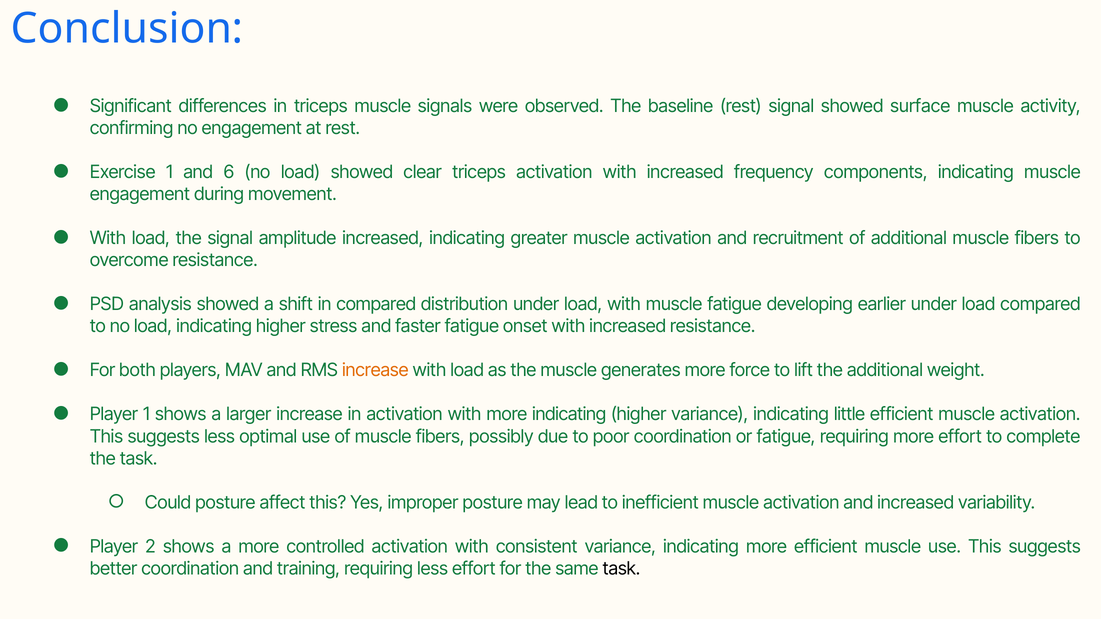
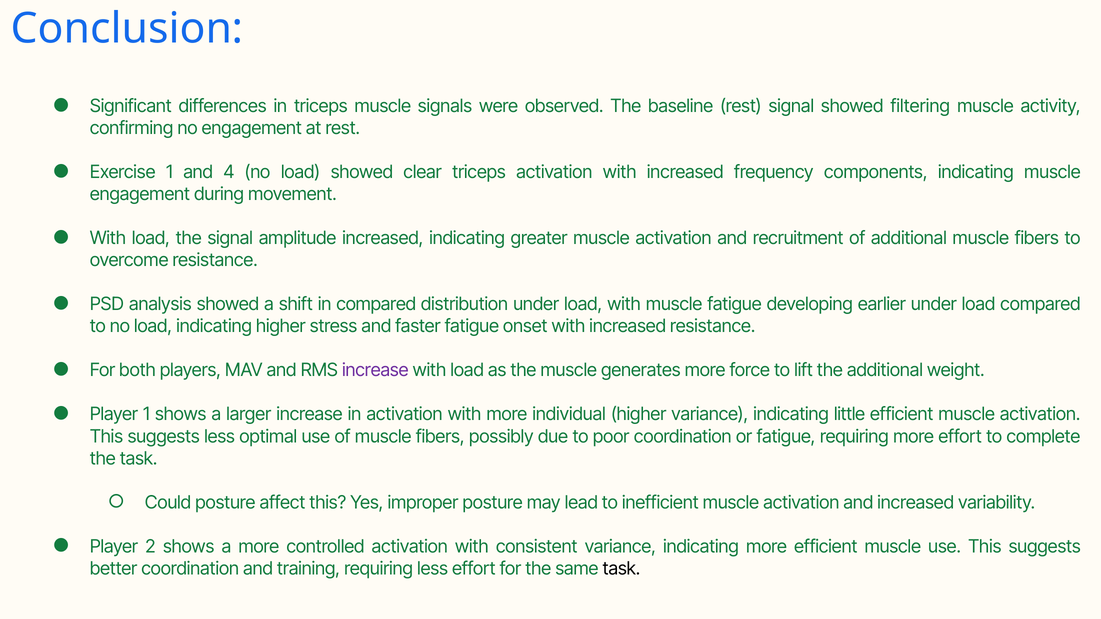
surface: surface -> filtering
6: 6 -> 4
increase at (375, 371) colour: orange -> purple
more indicating: indicating -> individual
